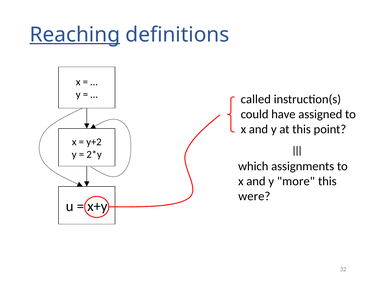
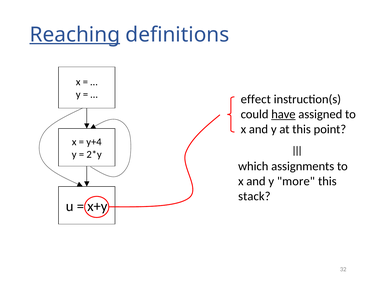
called: called -> effect
have underline: none -> present
y+2: y+2 -> y+4
were: were -> stack
